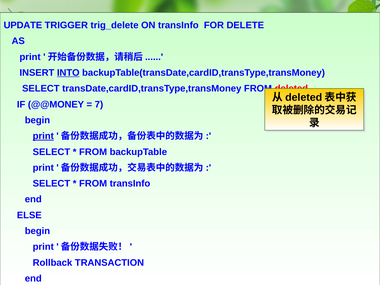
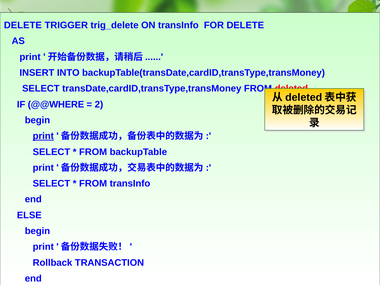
UPDATE at (23, 25): UPDATE -> DELETE
INTO underline: present -> none
@@MONEY: @@MONEY -> @@WHERE
7: 7 -> 2
